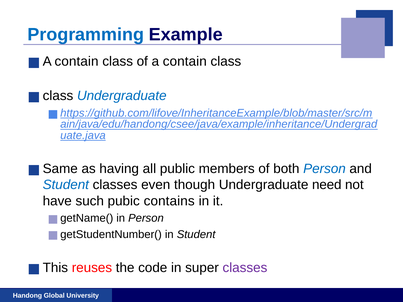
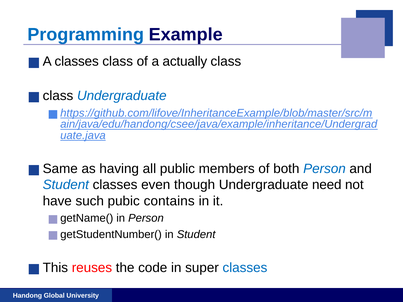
contain at (77, 61): contain -> classes
a contain: contain -> actually
classes at (245, 268) colour: purple -> blue
